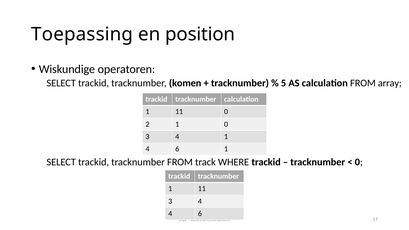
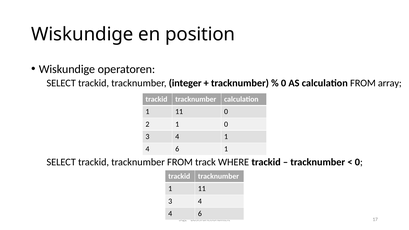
Toepassing at (82, 34): Toepassing -> Wiskundige
komen: komen -> integer
5 at (284, 83): 5 -> 0
